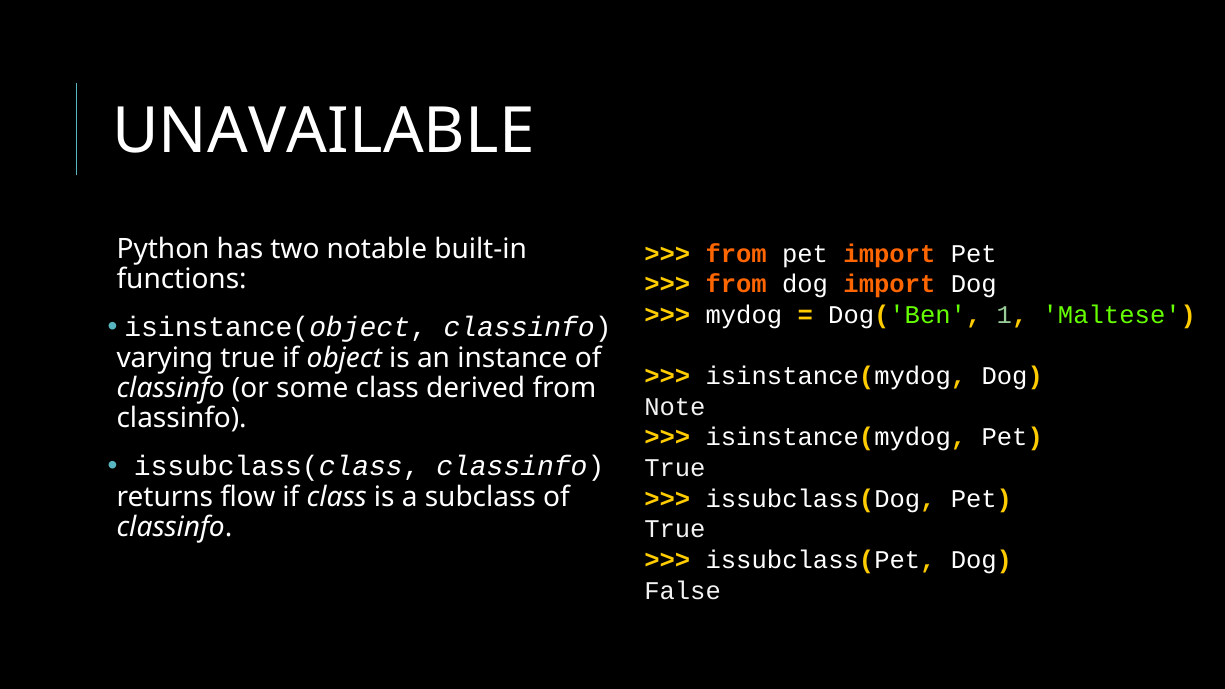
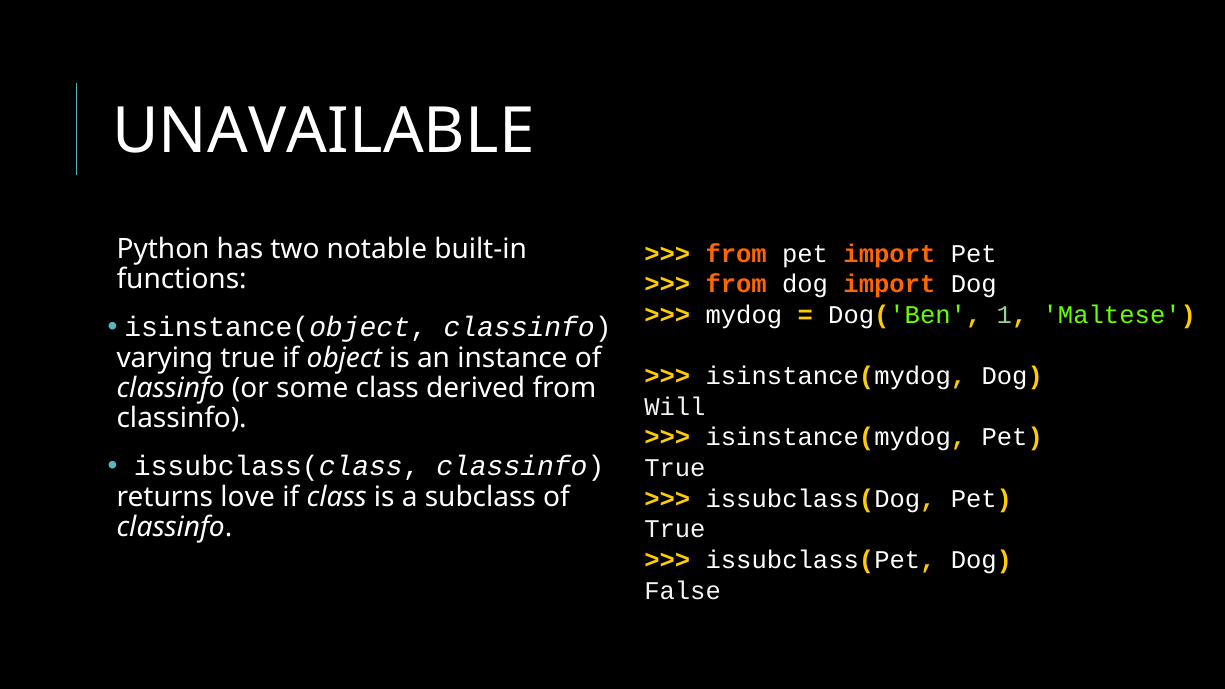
Note: Note -> Will
flow: flow -> love
